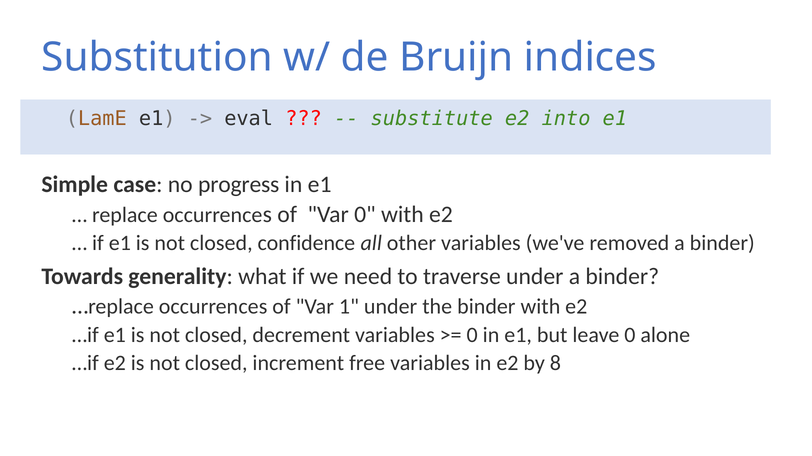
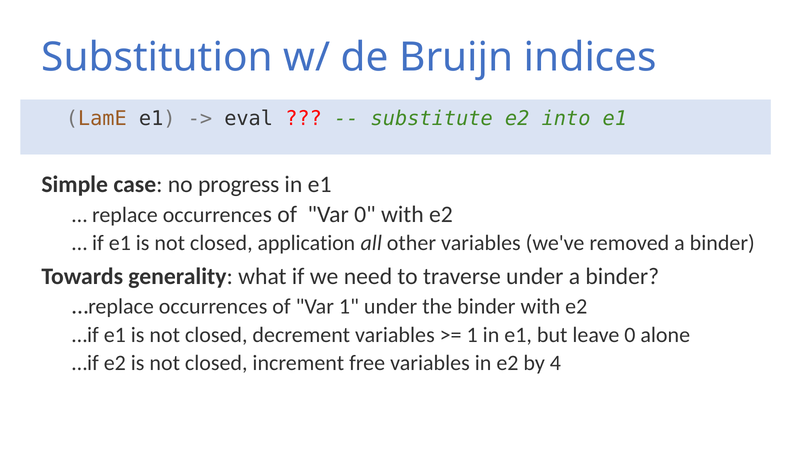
confidence: confidence -> application
0 at (472, 335): 0 -> 1
8: 8 -> 4
